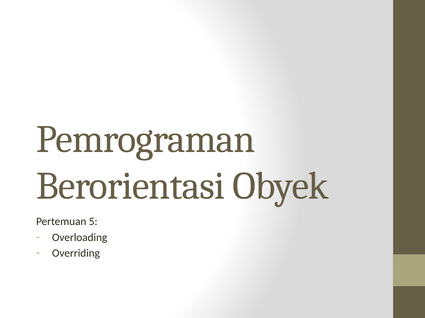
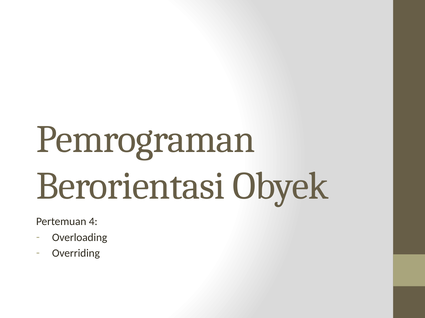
5: 5 -> 4
